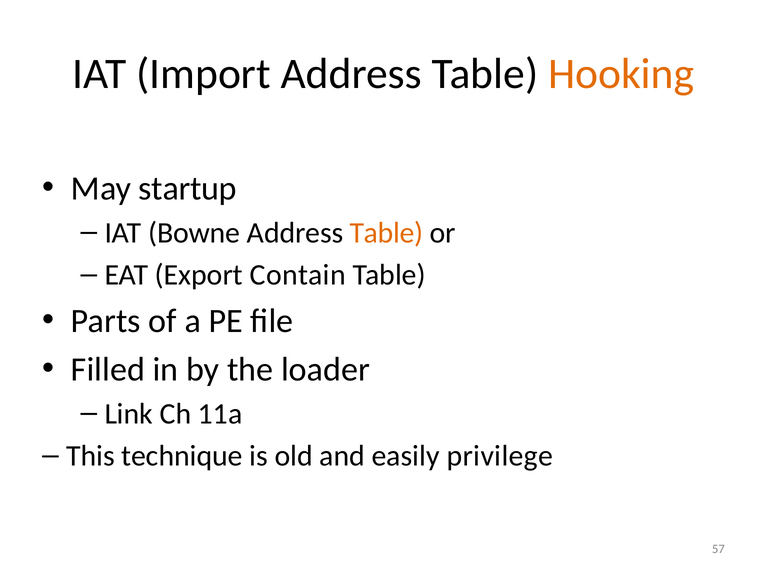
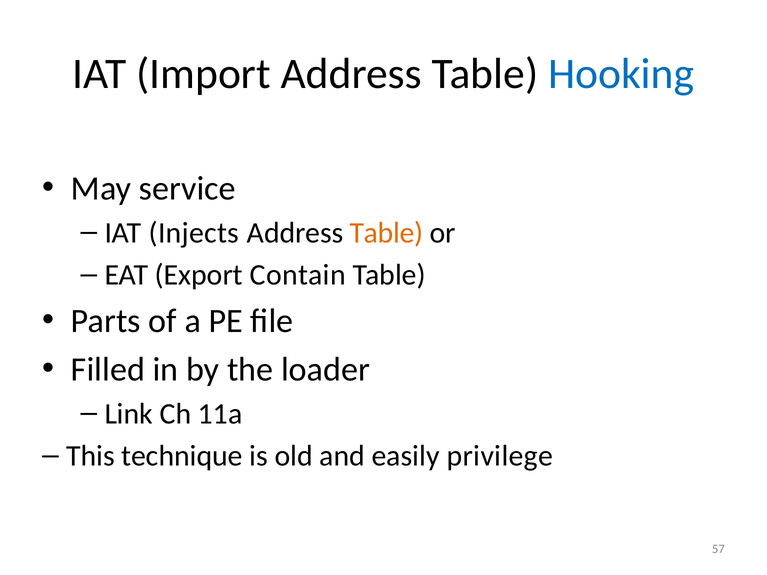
Hooking colour: orange -> blue
startup: startup -> service
Bowne: Bowne -> Injects
